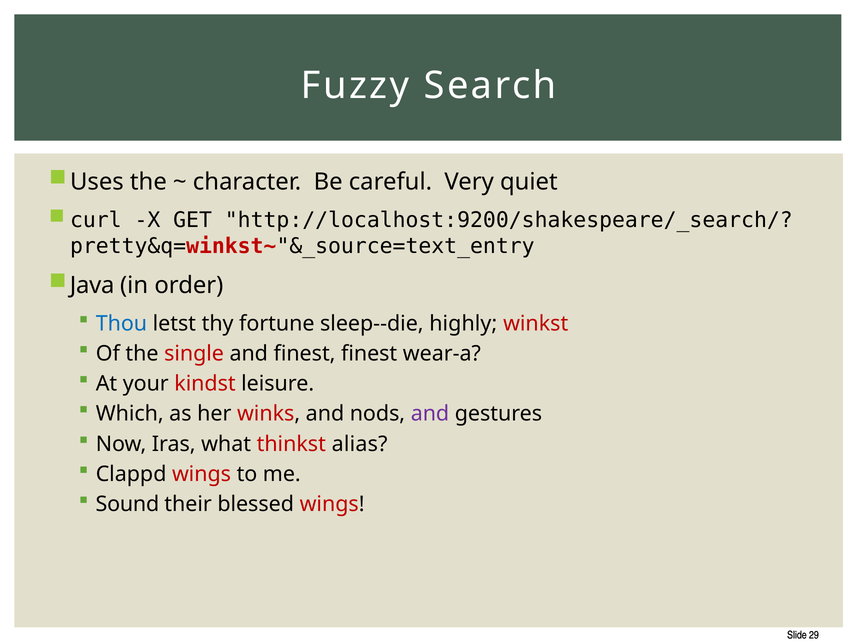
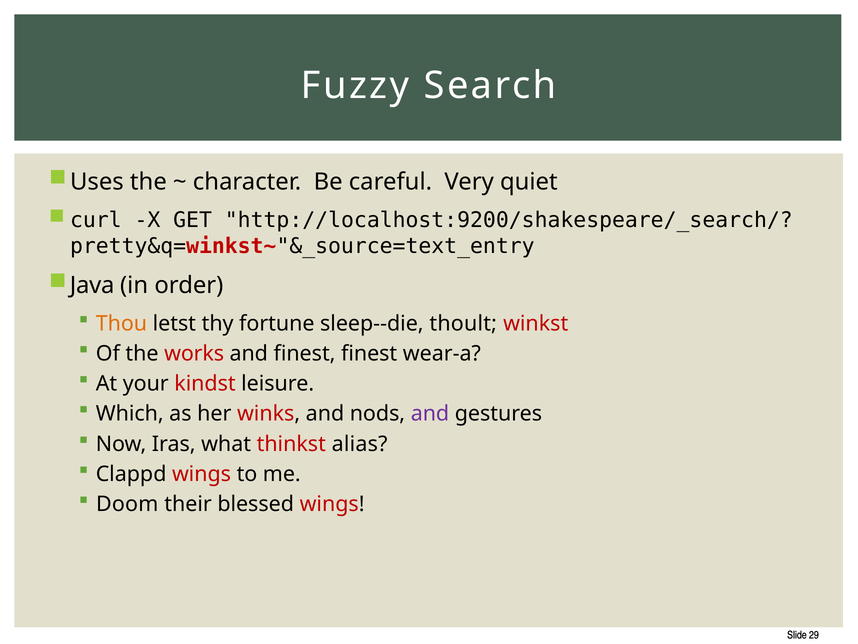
Thou colour: blue -> orange
highly: highly -> thoult
single: single -> works
Sound: Sound -> Doom
